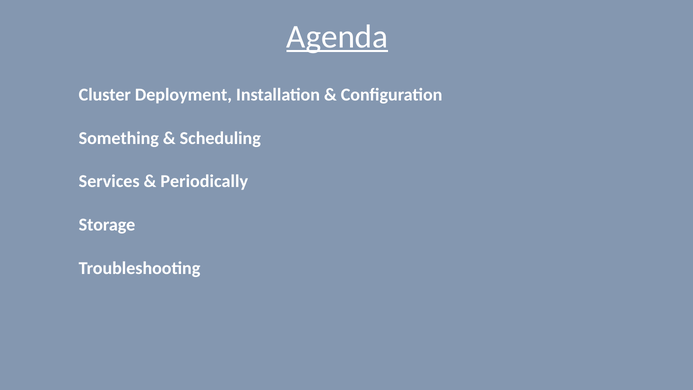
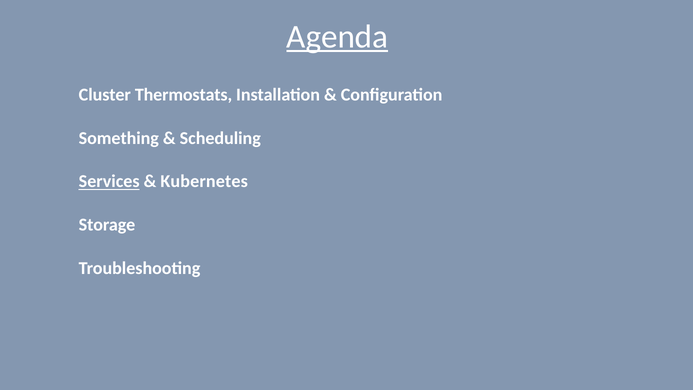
Deployment: Deployment -> Thermostats
Services underline: none -> present
Periodically: Periodically -> Kubernetes
